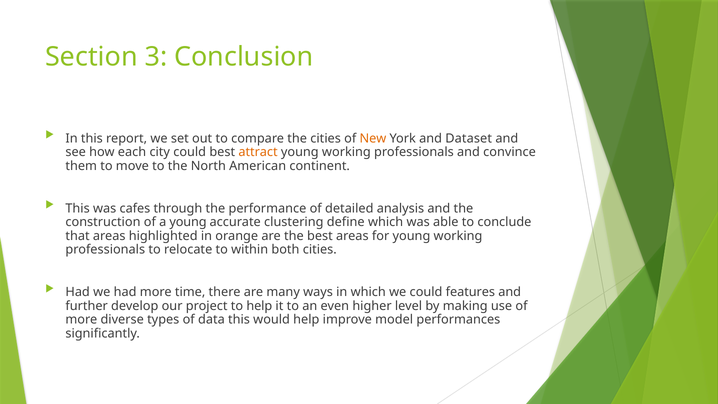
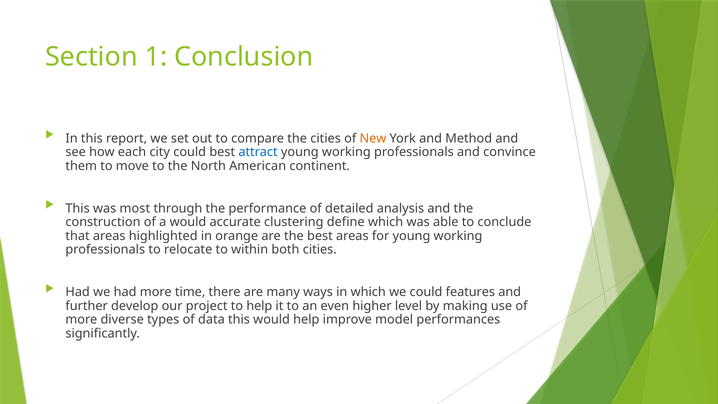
3: 3 -> 1
Dataset: Dataset -> Method
attract colour: orange -> blue
cafes: cafes -> most
a young: young -> would
